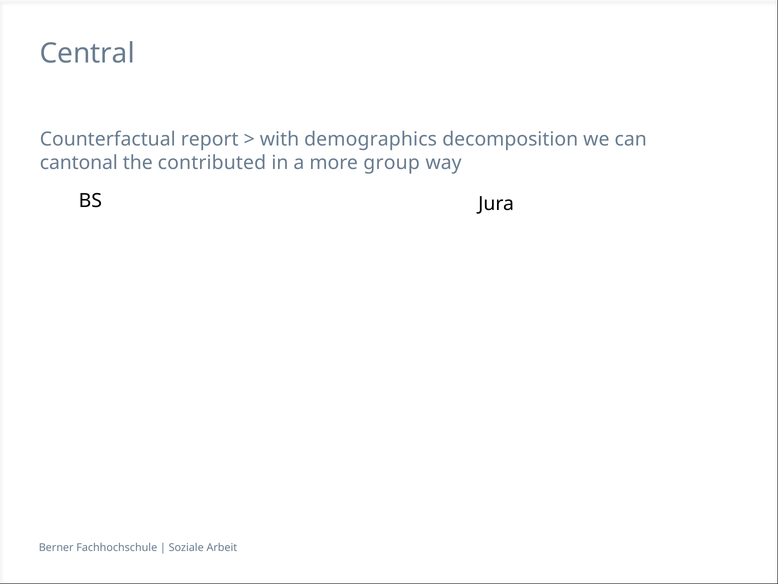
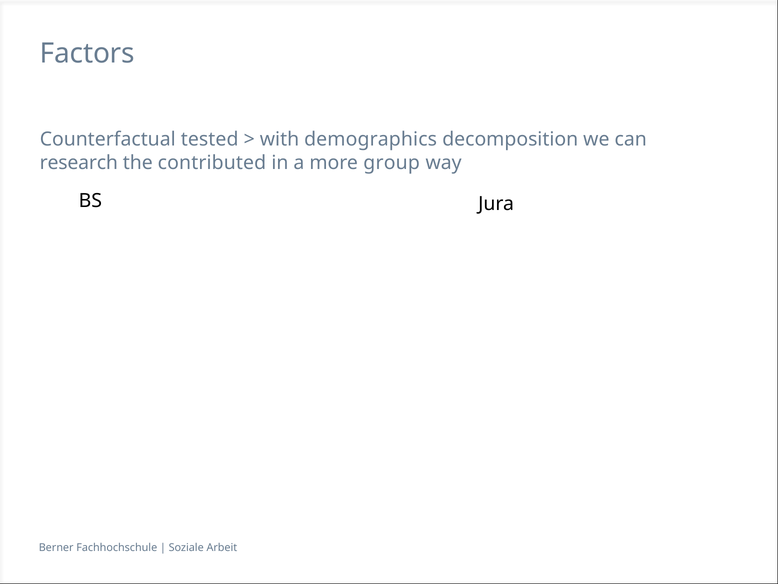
Central: Central -> Factors
report: report -> tested
cantonal: cantonal -> research
